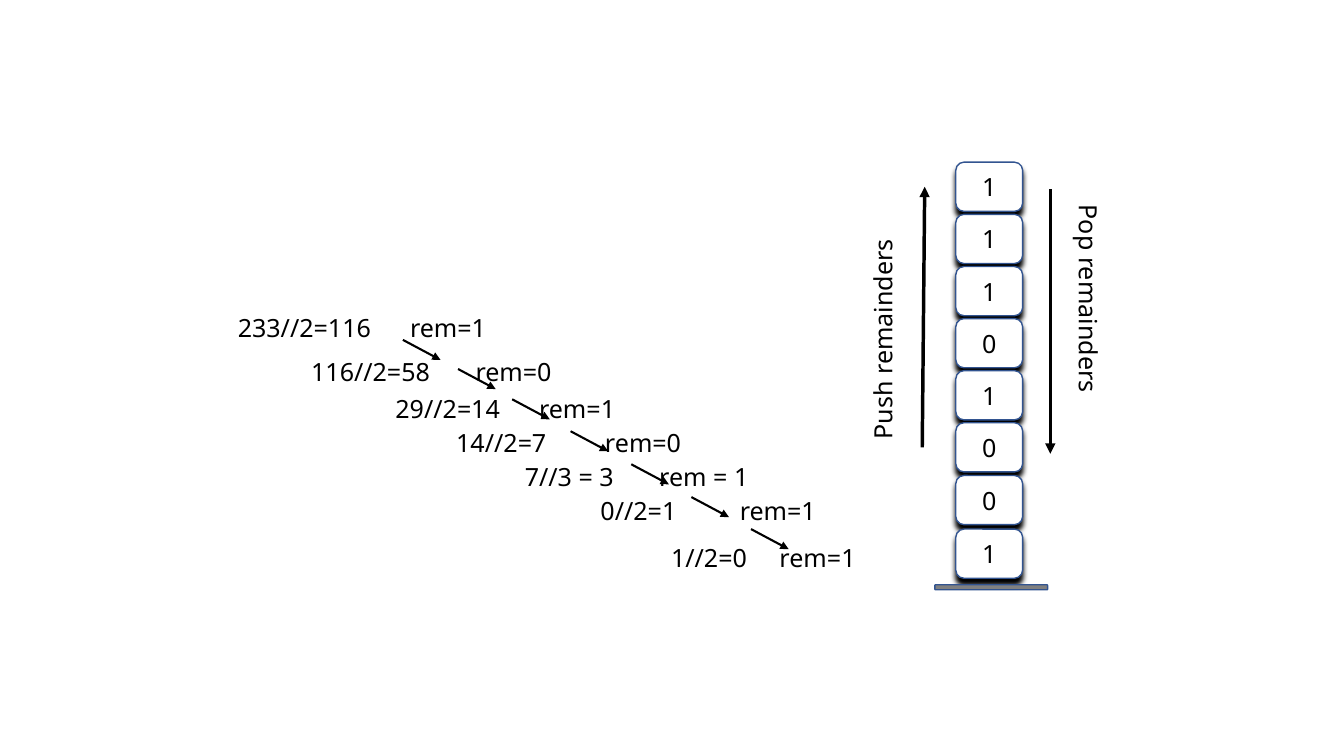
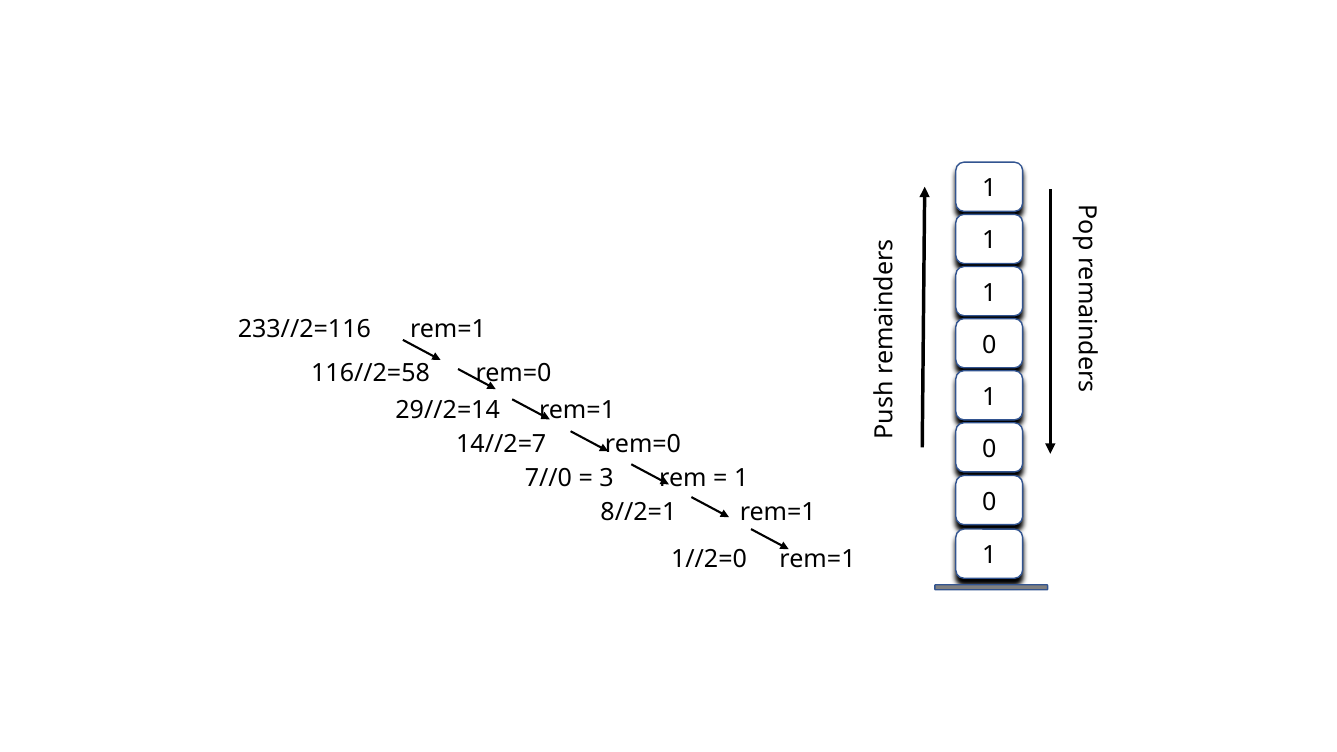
7//3: 7//3 -> 7//0
0//2=1: 0//2=1 -> 8//2=1
